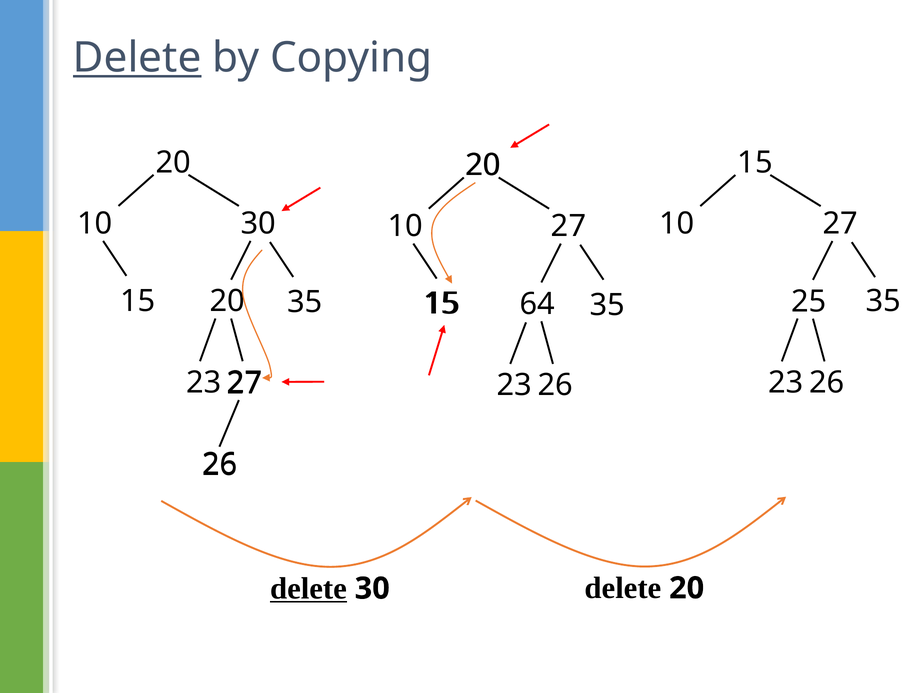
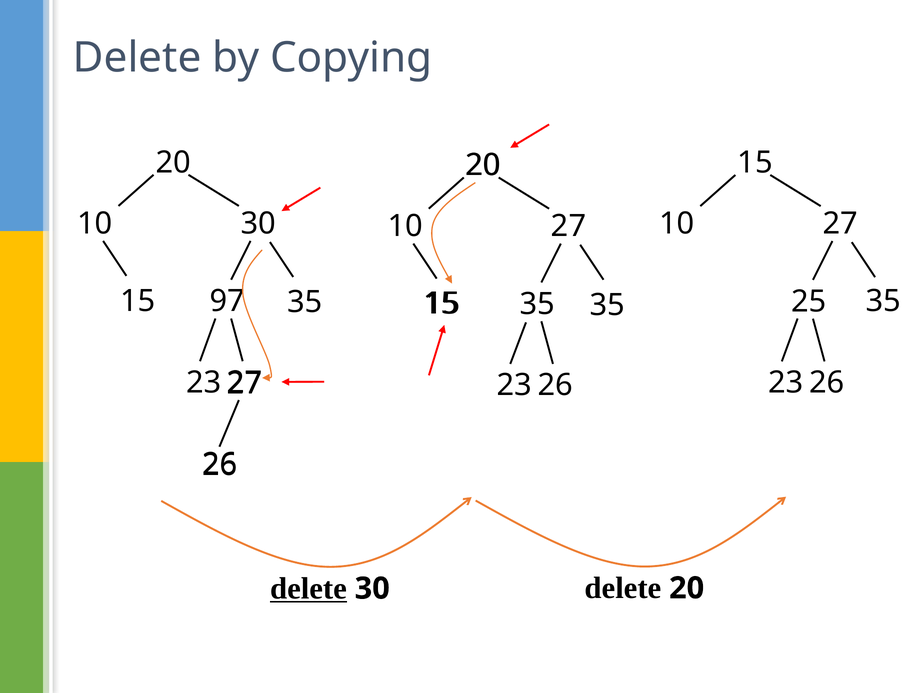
Delete at (137, 58) underline: present -> none
15 20: 20 -> 97
64 at (537, 304): 64 -> 35
